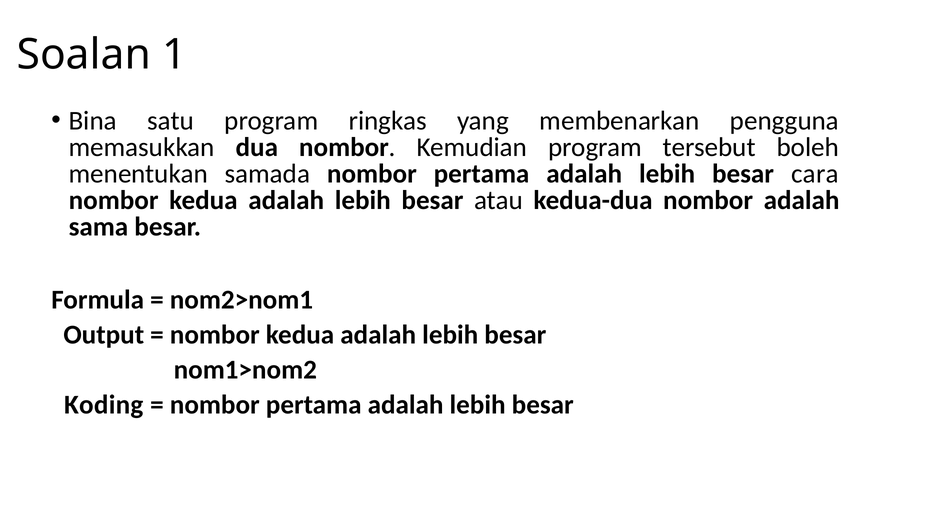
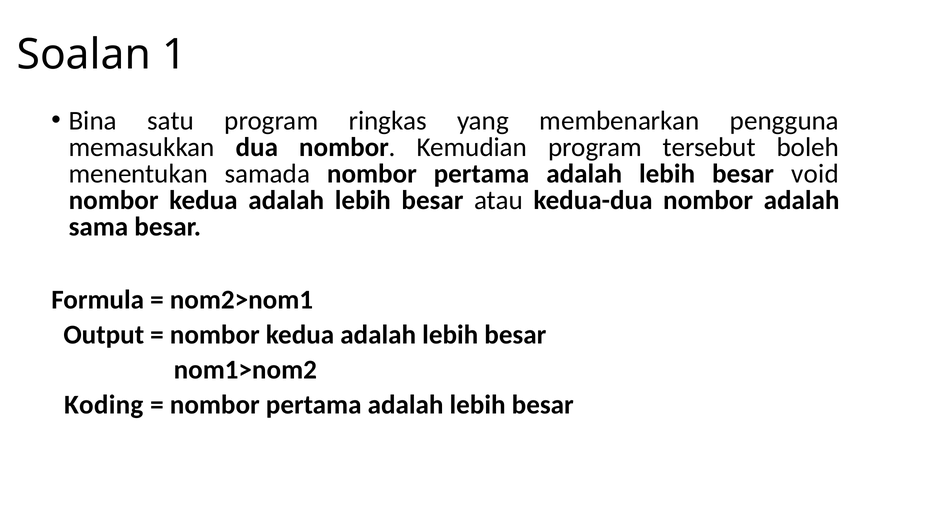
cara: cara -> void
